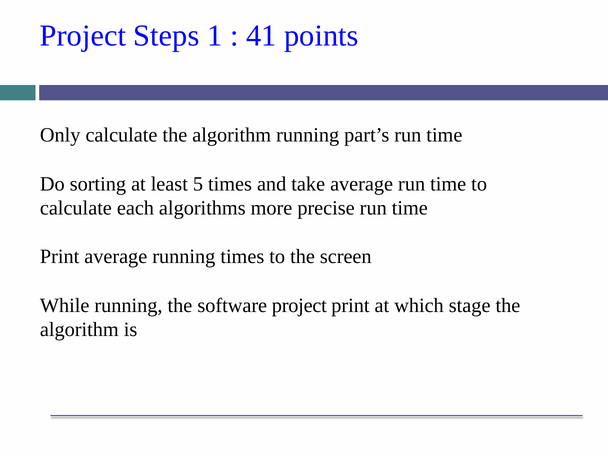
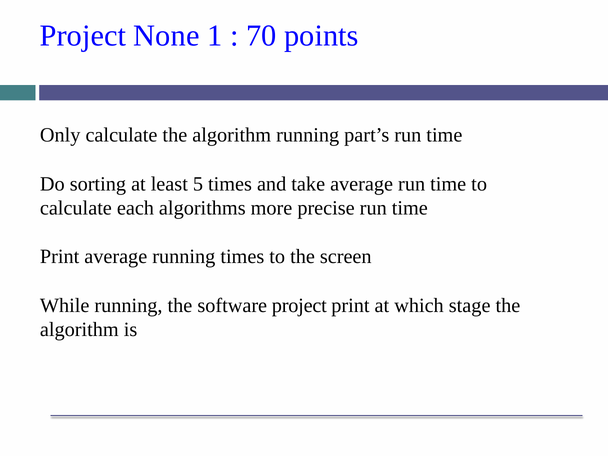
Steps: Steps -> None
41: 41 -> 70
